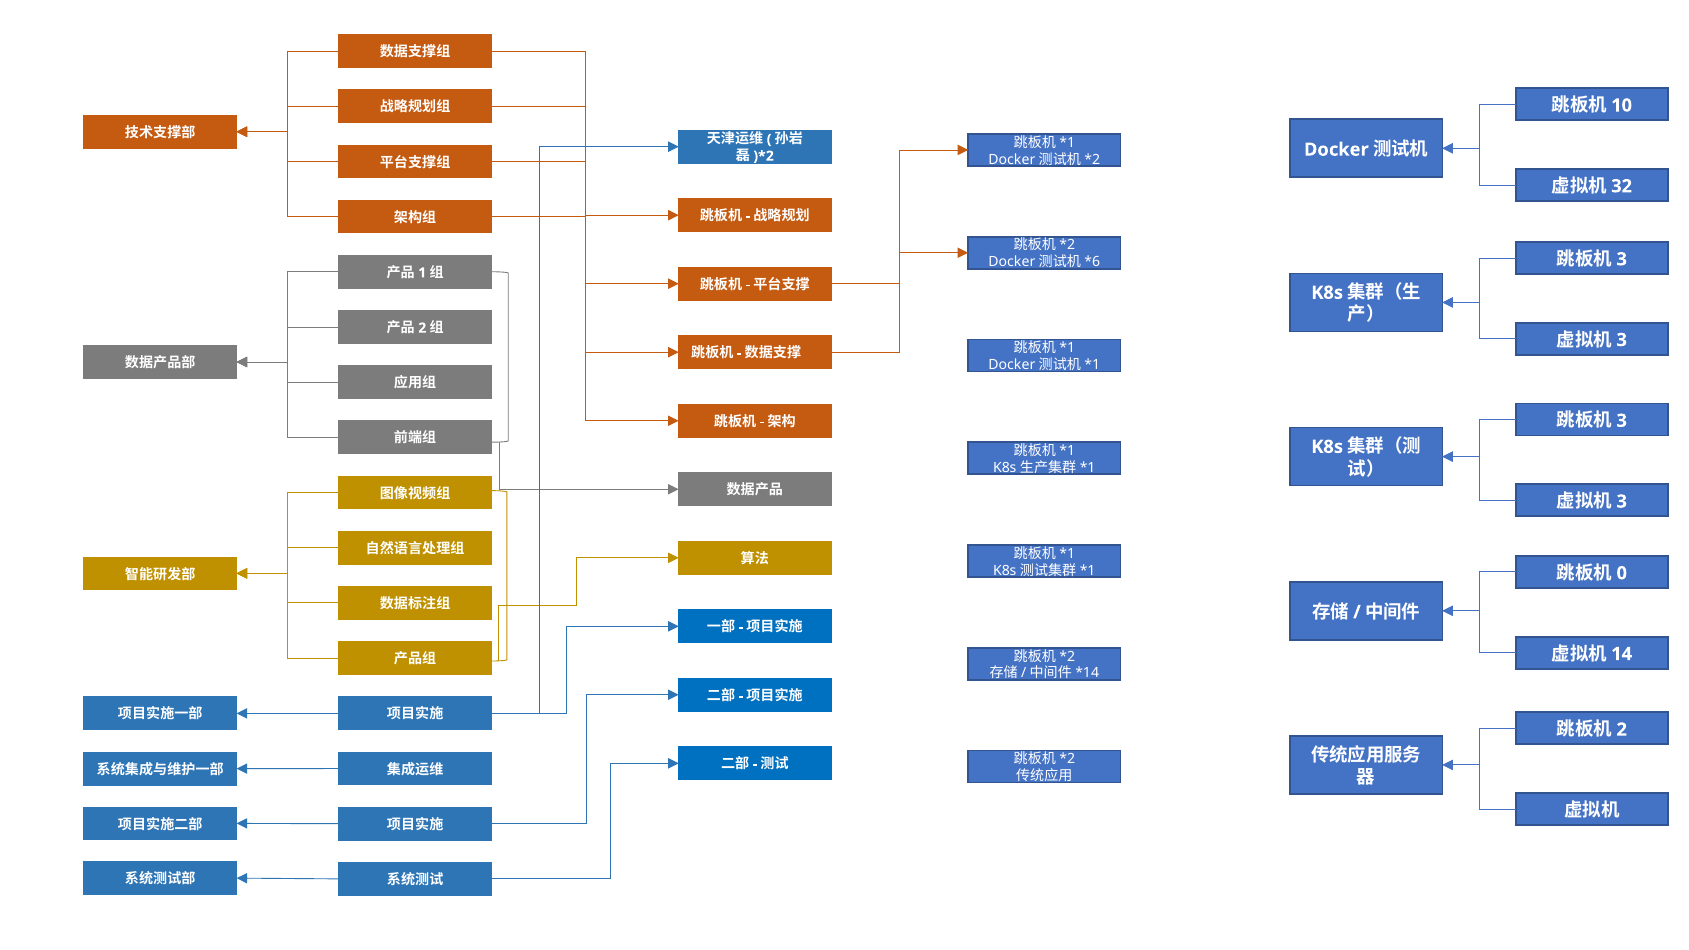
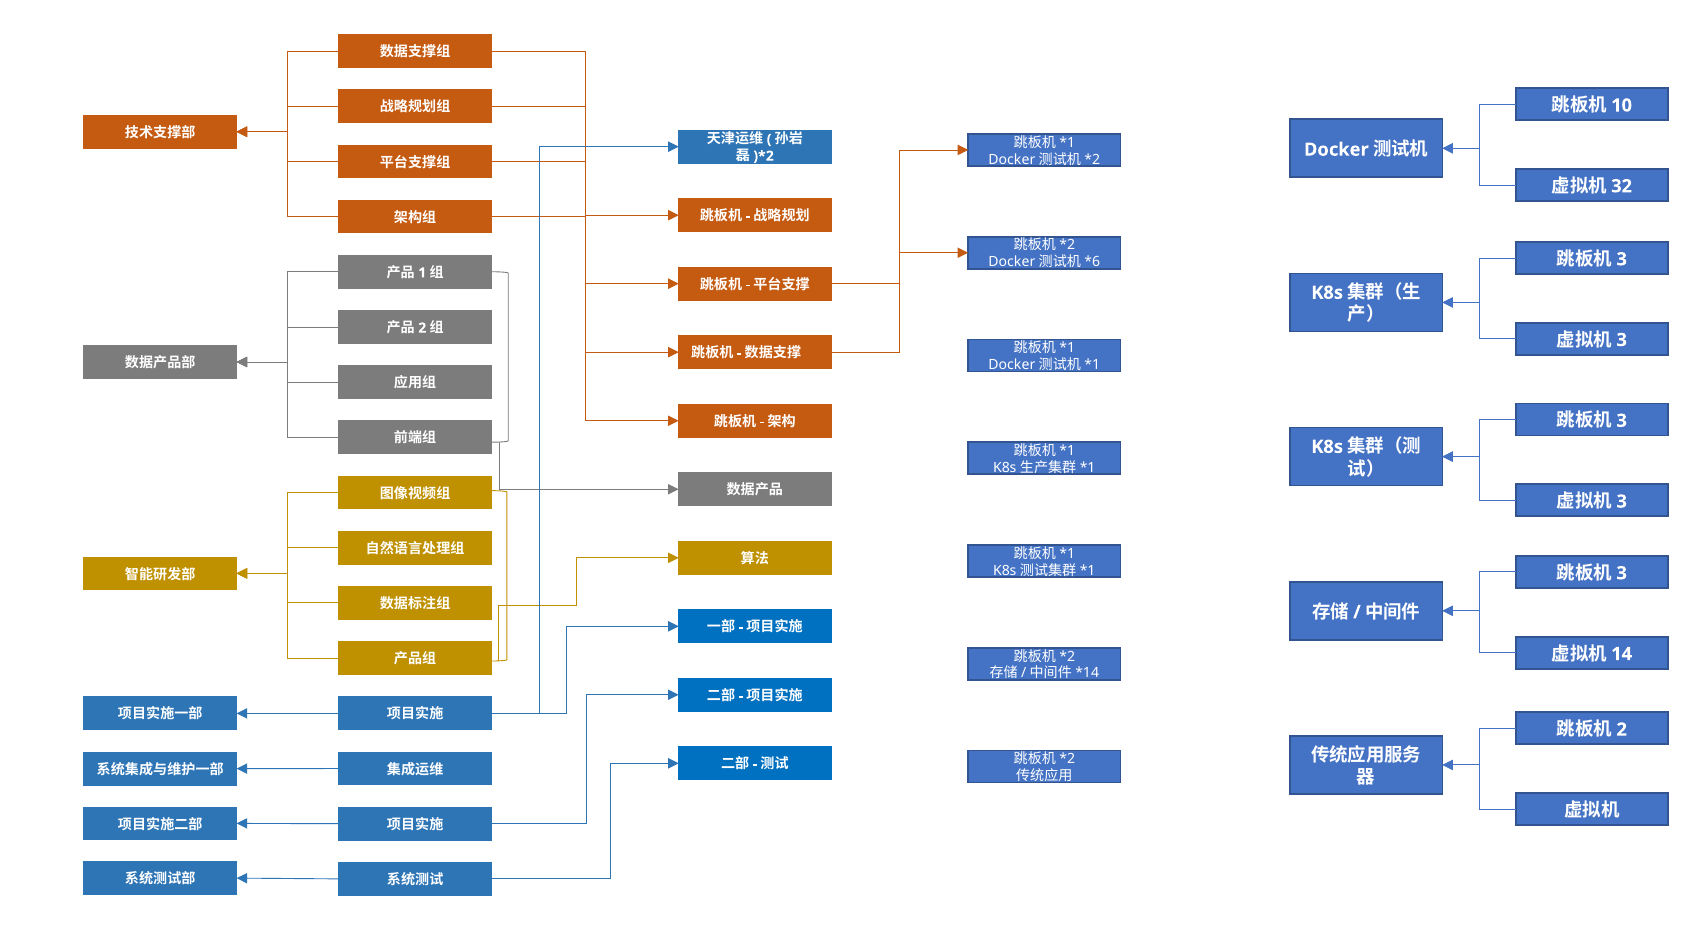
0 at (1622, 573): 0 -> 3
